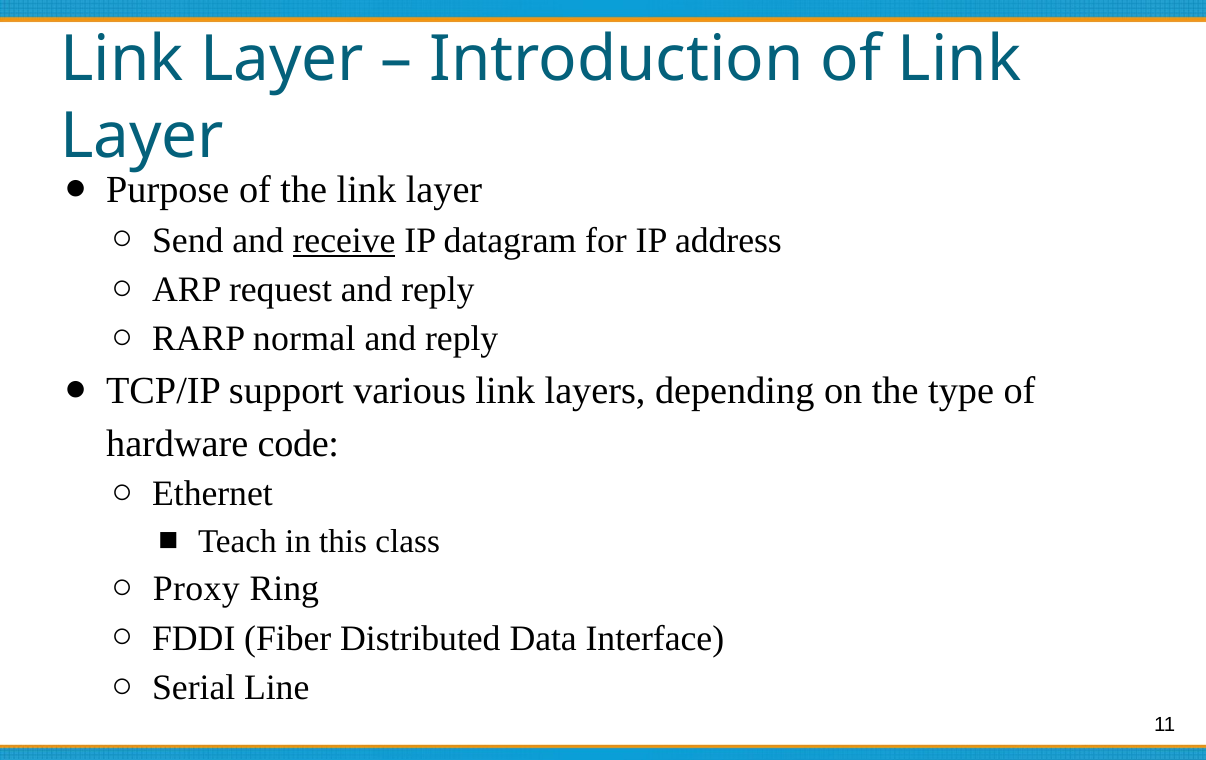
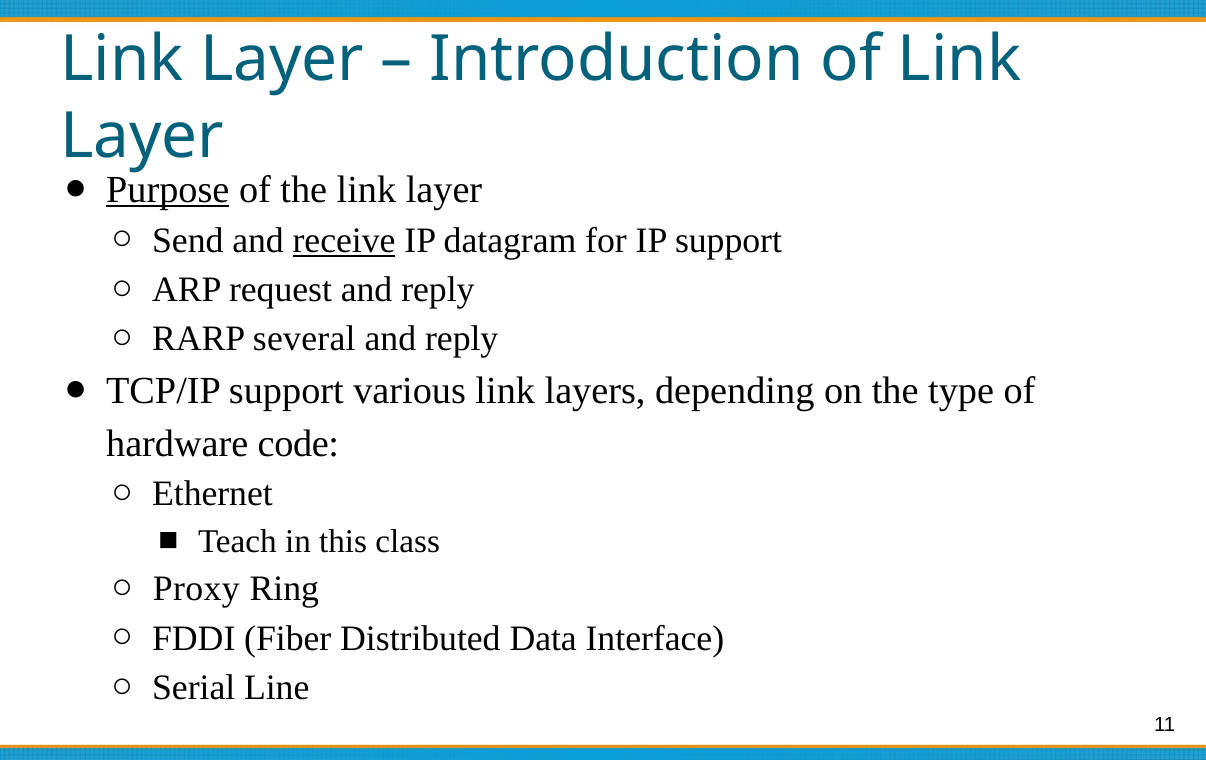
Purpose underline: none -> present
IP address: address -> support
normal: normal -> several
